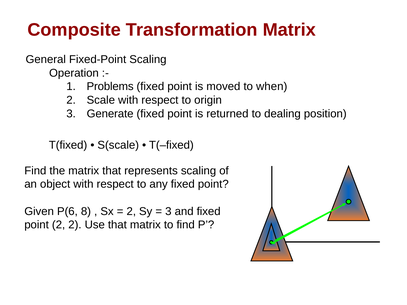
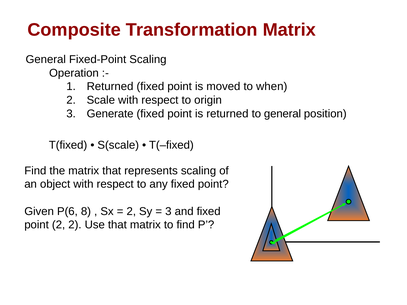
Problems at (110, 87): Problems -> Returned
to dealing: dealing -> general
